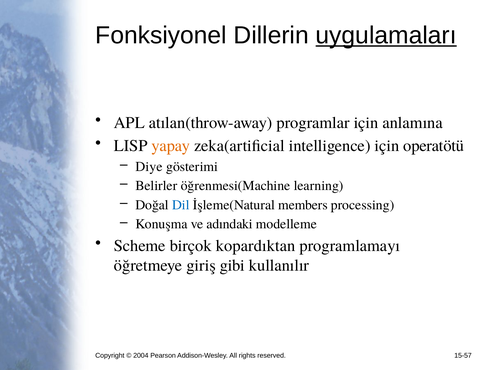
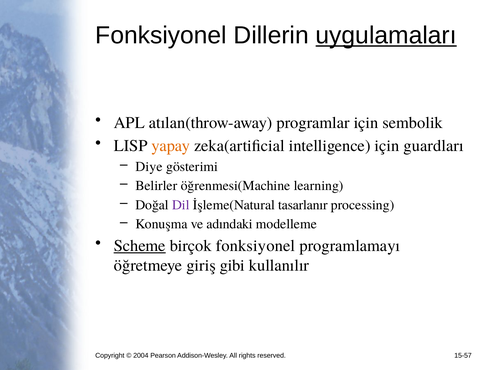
anlamına: anlamına -> sembolik
operatötü: operatötü -> guardları
Dil colour: blue -> purple
members: members -> tasarlanır
Scheme underline: none -> present
birçok kopardıktan: kopardıktan -> fonksiyonel
